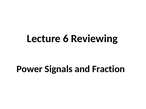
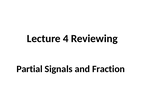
6: 6 -> 4
Power: Power -> Partial
